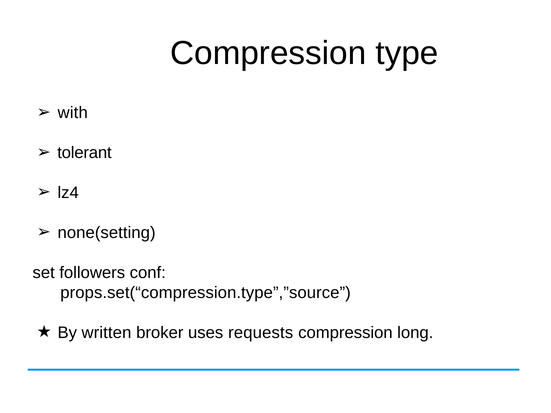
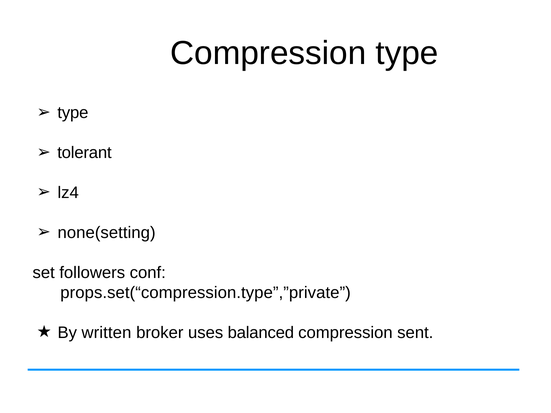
with at (73, 113): with -> type
props.set(“compression.type”,”source: props.set(“compression.type”,”source -> props.set(“compression.type”,”private
requests: requests -> balanced
long: long -> sent
